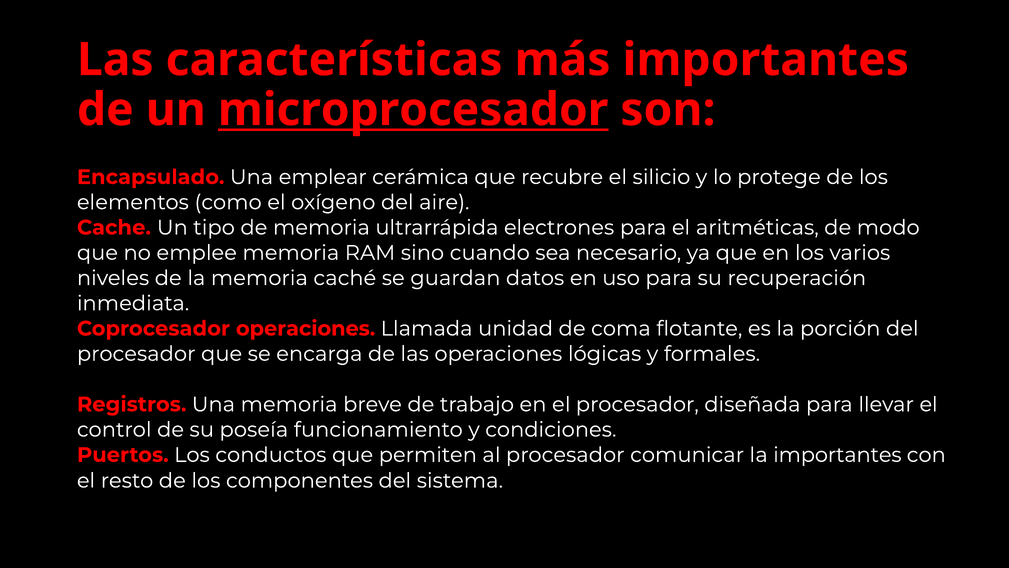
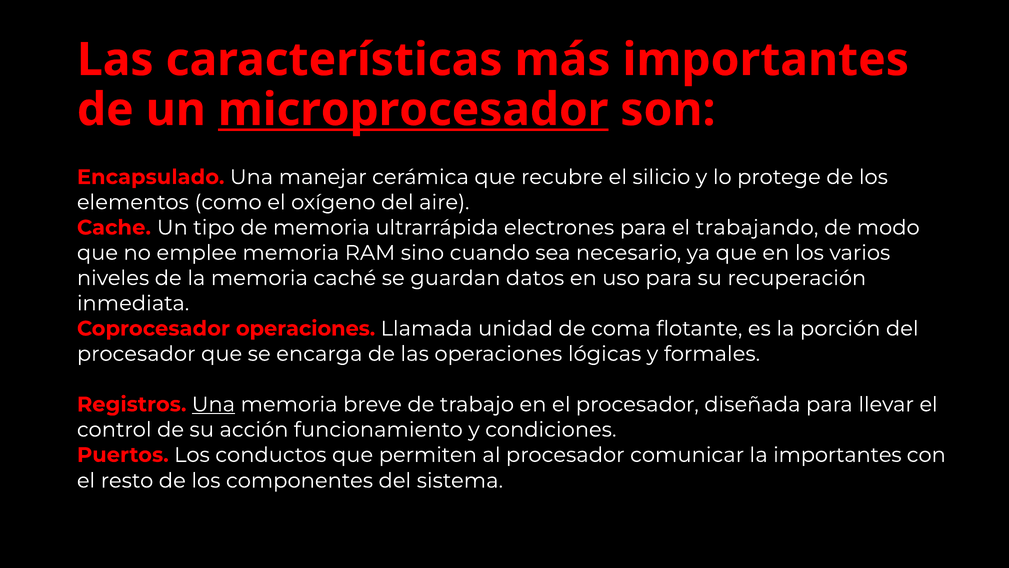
emplear: emplear -> manejar
aritméticas: aritméticas -> trabajando
Una at (213, 404) underline: none -> present
poseía: poseía -> acción
